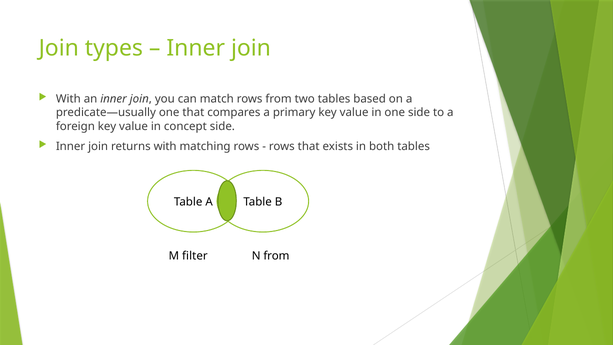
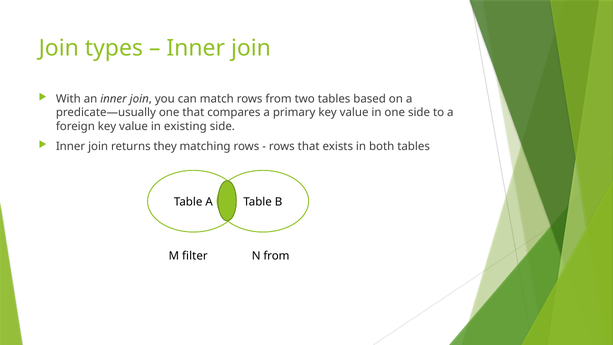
concept: concept -> existing
returns with: with -> they
